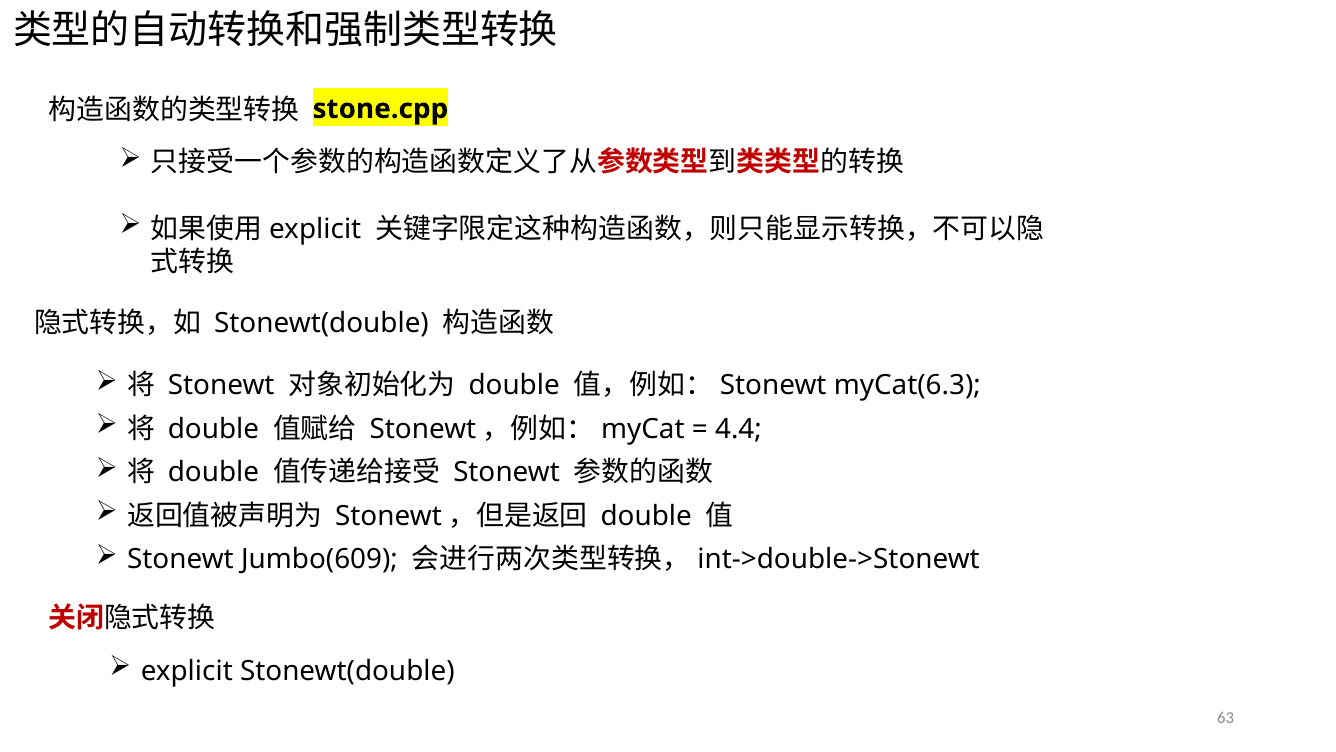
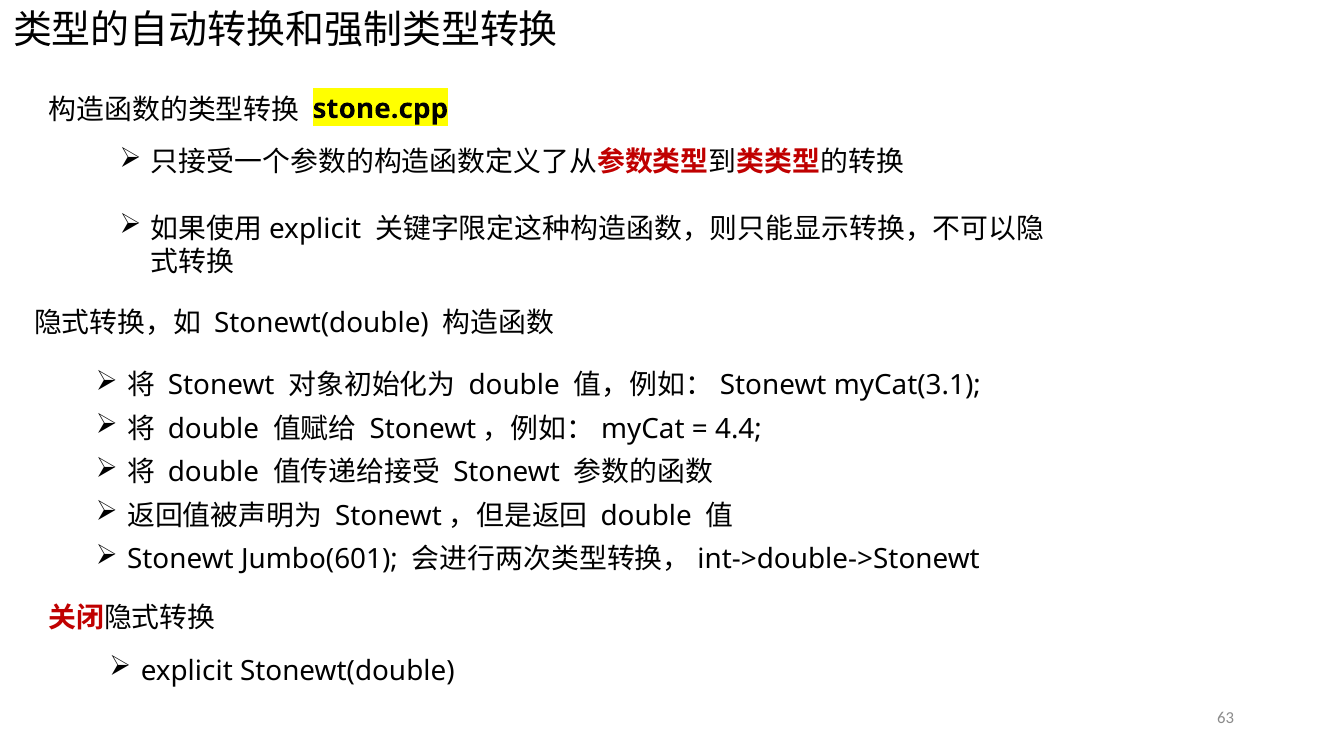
myCat(6.3: myCat(6.3 -> myCat(3.1
Jumbo(609: Jumbo(609 -> Jumbo(601
